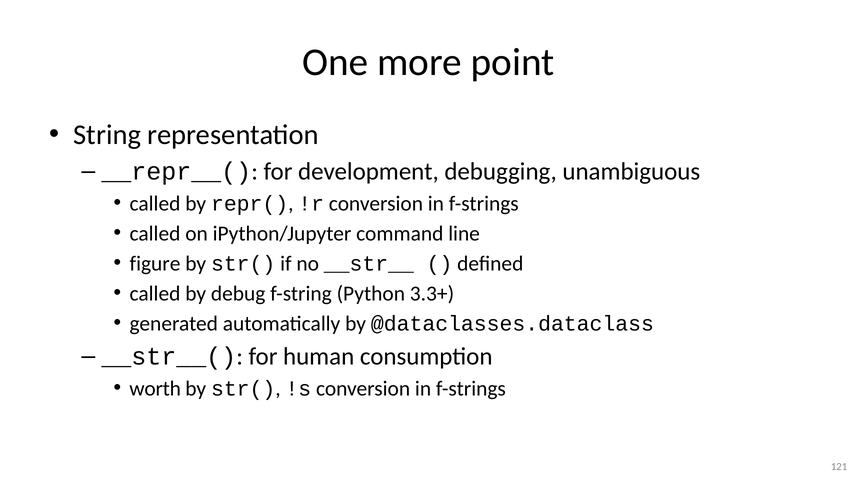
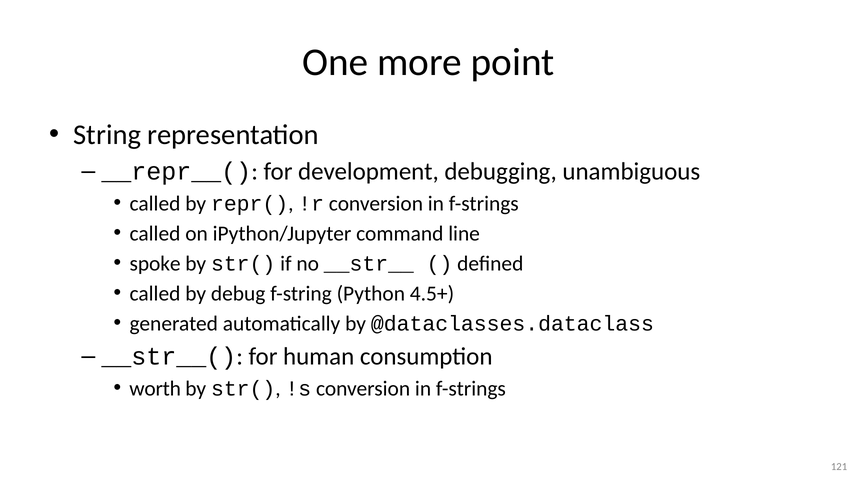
figure: figure -> spoke
3.3+: 3.3+ -> 4.5+
